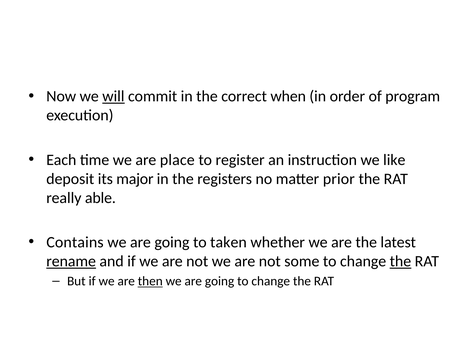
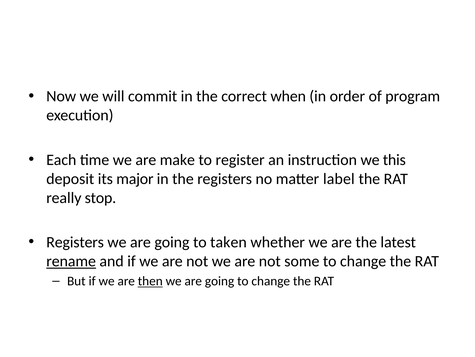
will underline: present -> none
place: place -> make
like: like -> this
prior: prior -> label
able: able -> stop
Contains at (75, 242): Contains -> Registers
the at (400, 261) underline: present -> none
